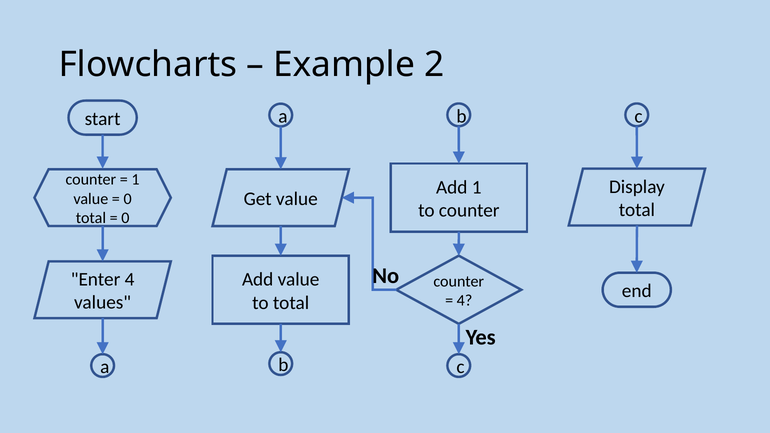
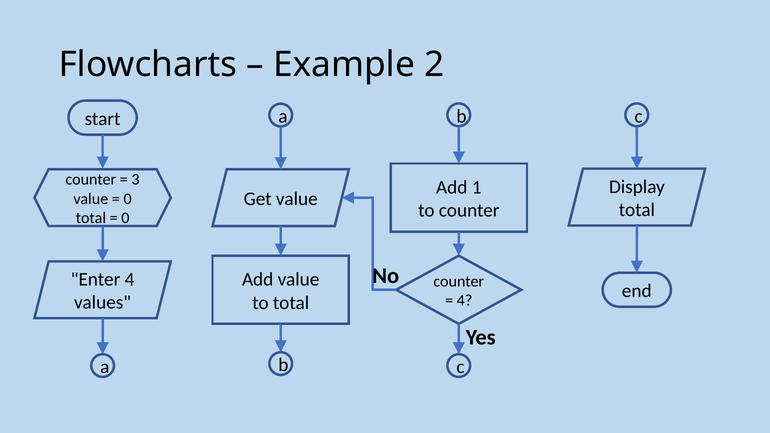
1 at (136, 180): 1 -> 3
